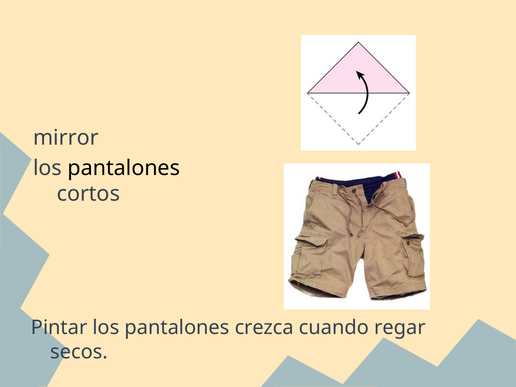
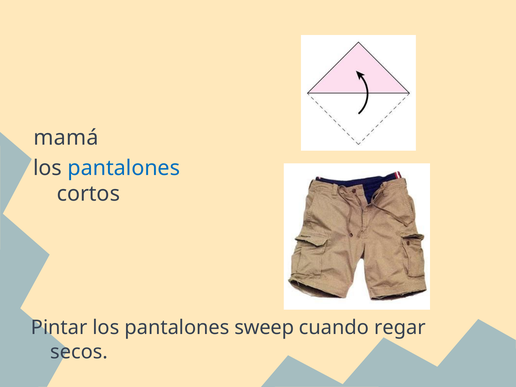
mirror: mirror -> mamá
pantalones at (124, 168) colour: black -> blue
crezca: crezca -> sweep
